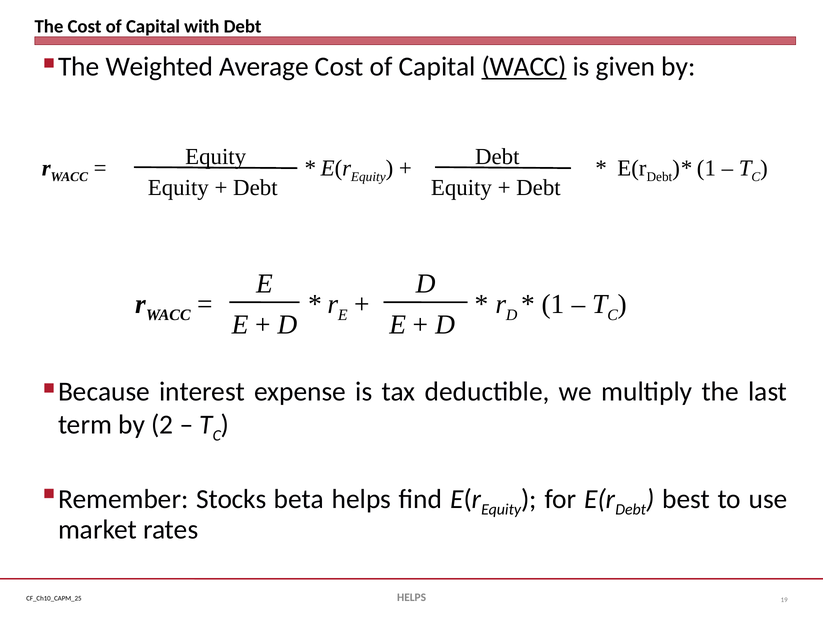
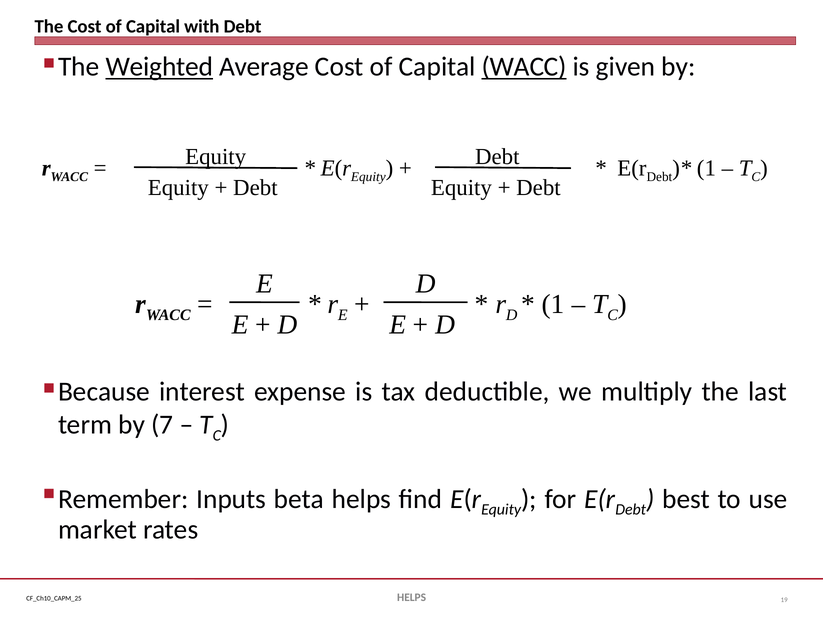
Weighted underline: none -> present
2: 2 -> 7
Stocks: Stocks -> Inputs
